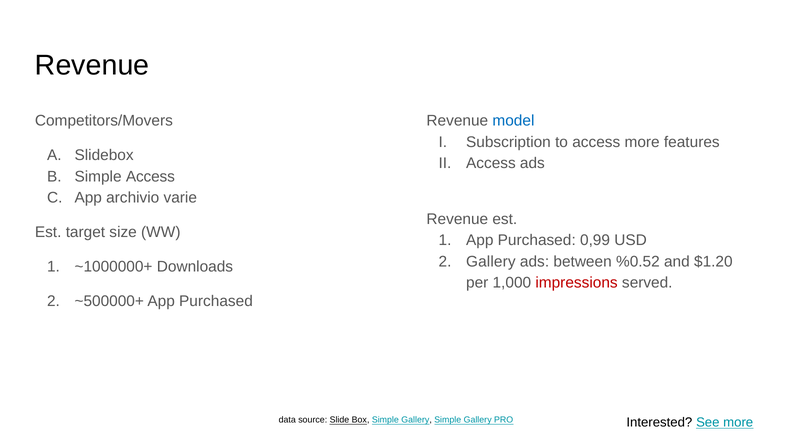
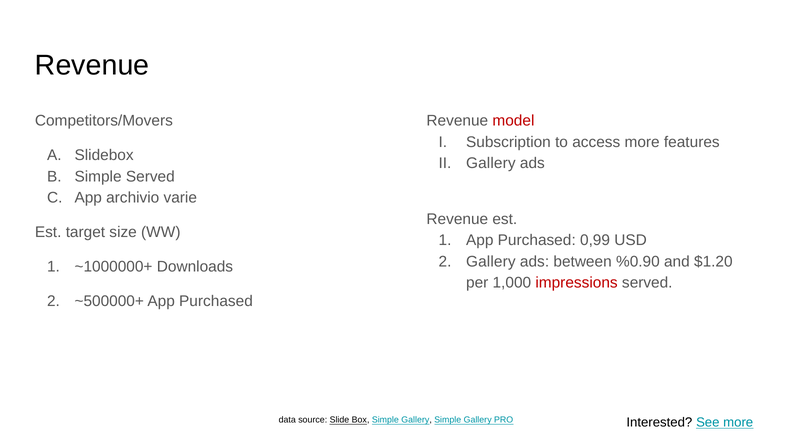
model colour: blue -> red
Access at (491, 163): Access -> Gallery
Simple Access: Access -> Served
%0.52: %0.52 -> %0.90
